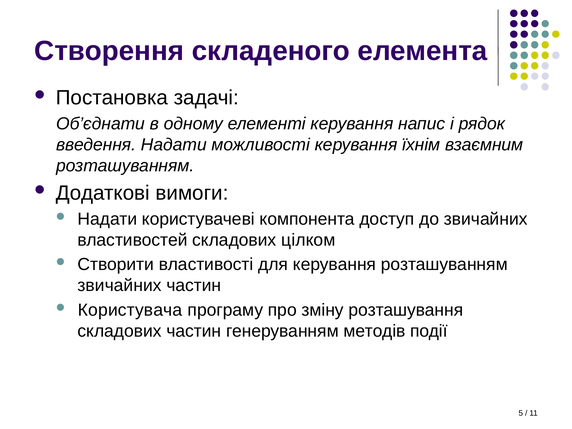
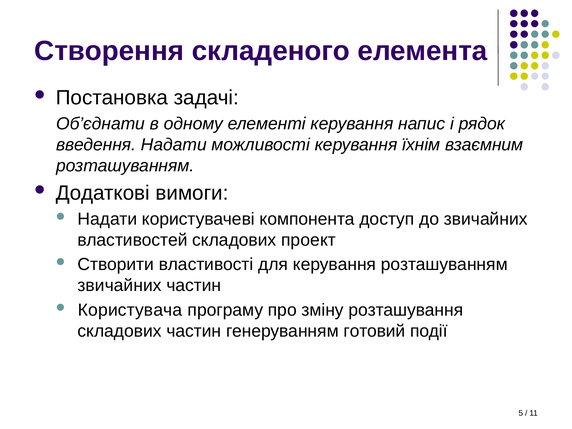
цілком: цілком -> проект
методів: методів -> готовий
